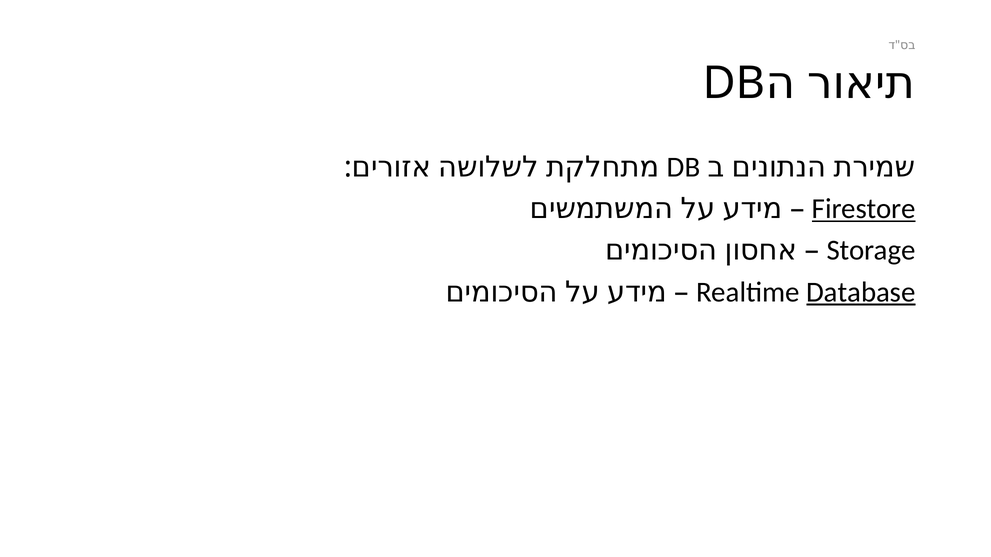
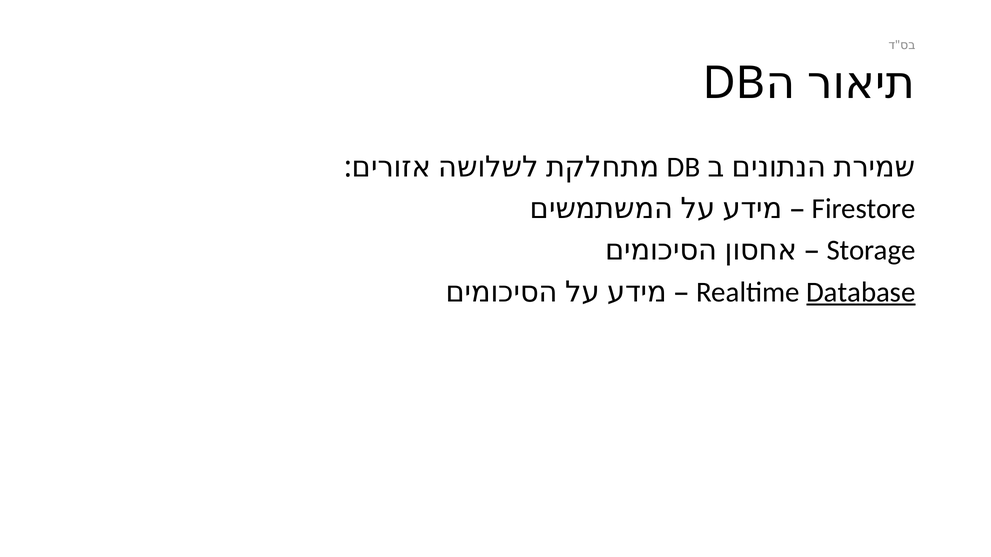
Firestore underline: present -> none
